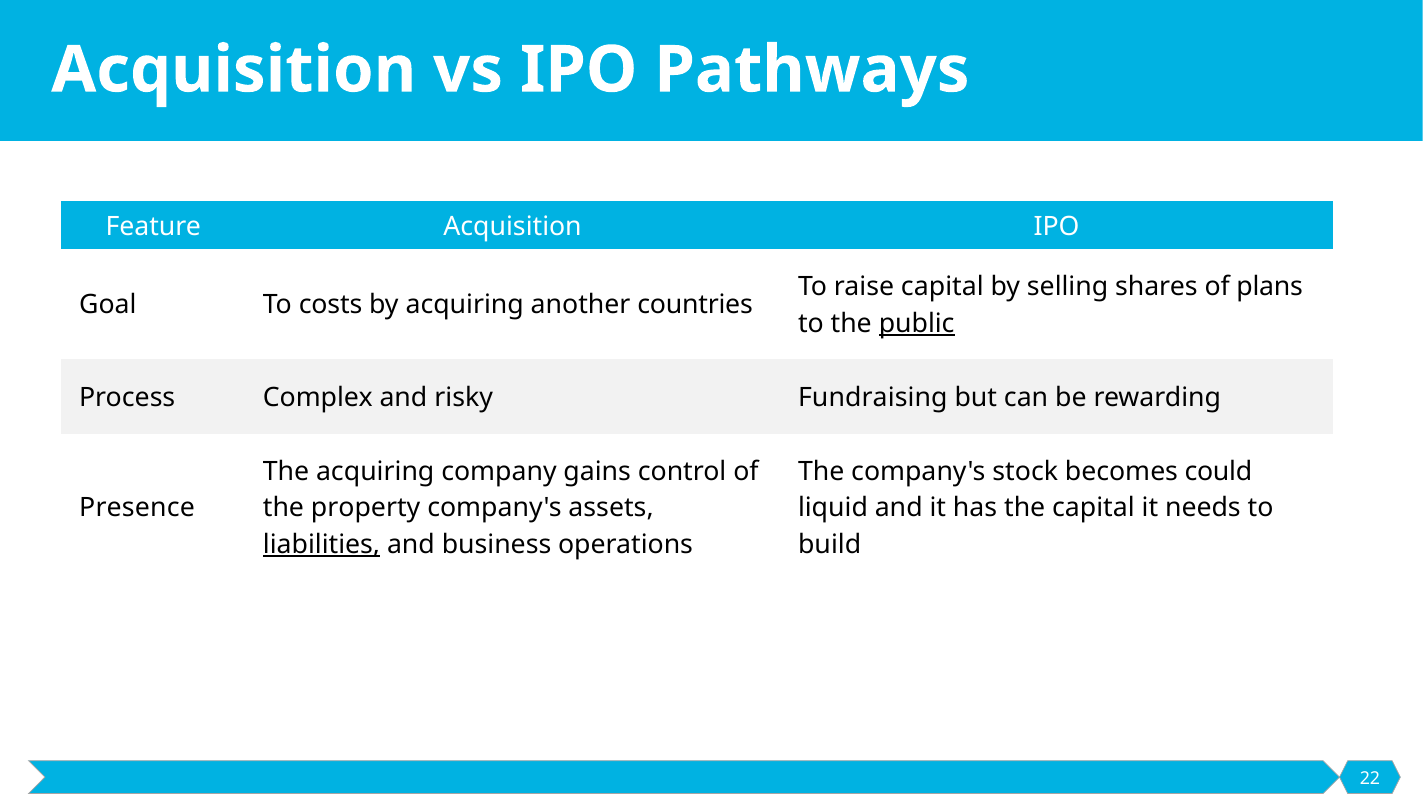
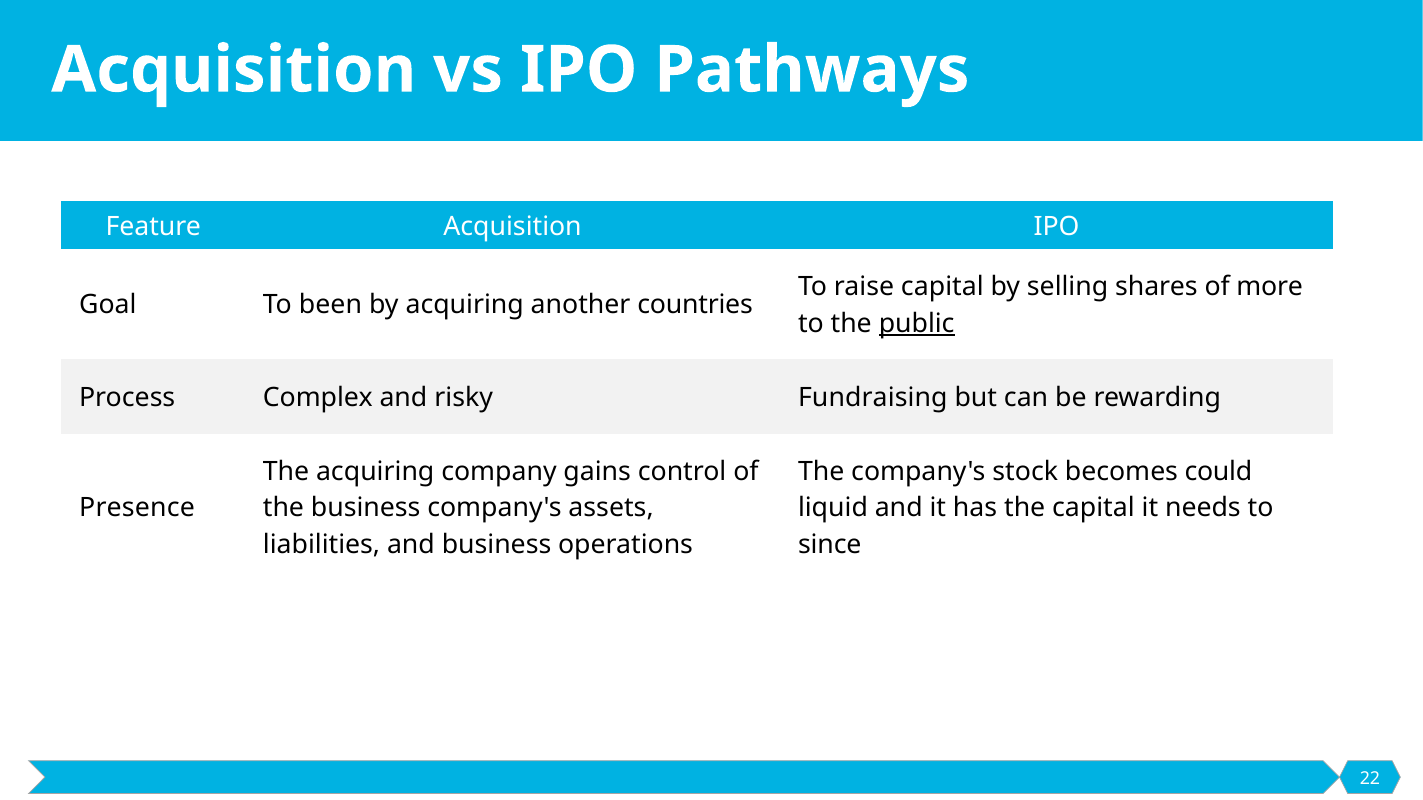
plans: plans -> more
costs: costs -> been
the property: property -> business
liabilities underline: present -> none
build: build -> since
